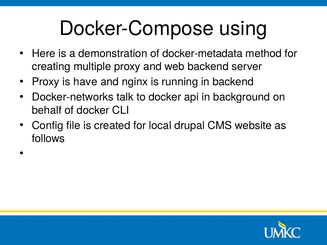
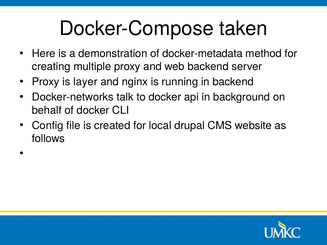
using: using -> taken
have: have -> layer
